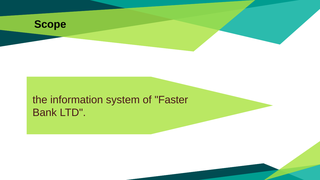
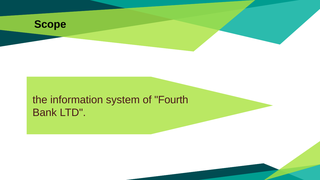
Faster: Faster -> Fourth
